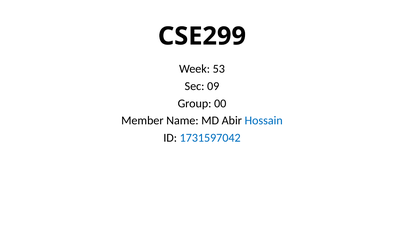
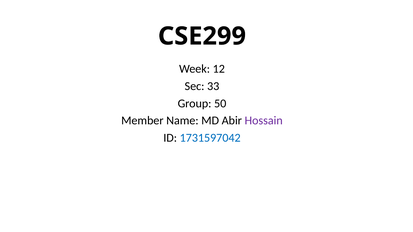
53: 53 -> 12
09: 09 -> 33
00: 00 -> 50
Hossain colour: blue -> purple
